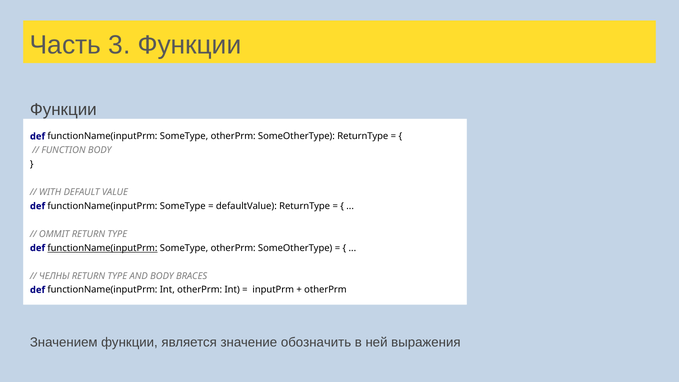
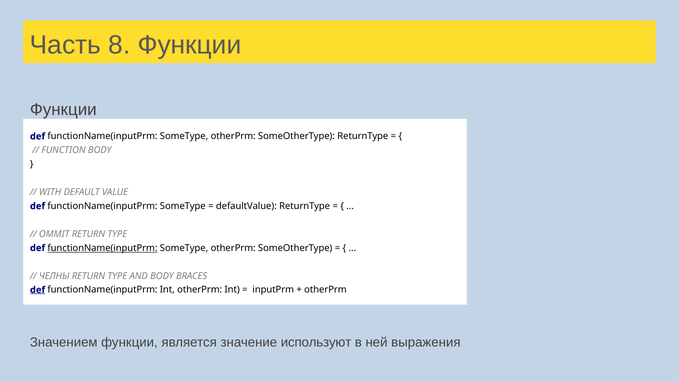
3: 3 -> 8
def at (38, 290) underline: none -> present
обозначить: обозначить -> используют
